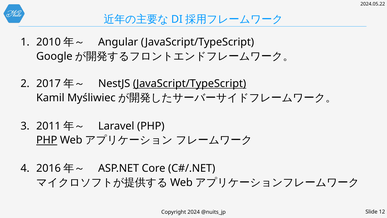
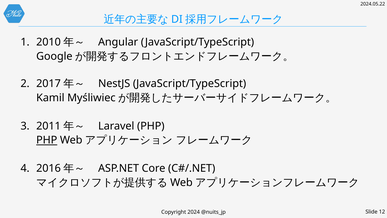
JavaScript/TypeScript at (190, 83) underline: present -> none
